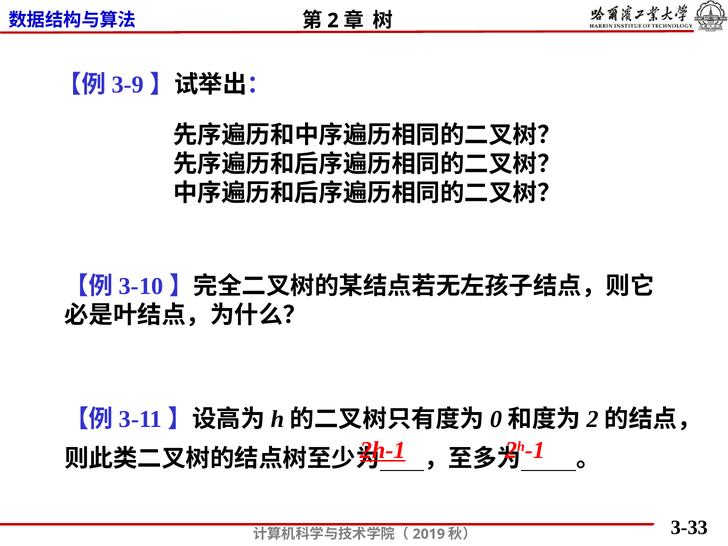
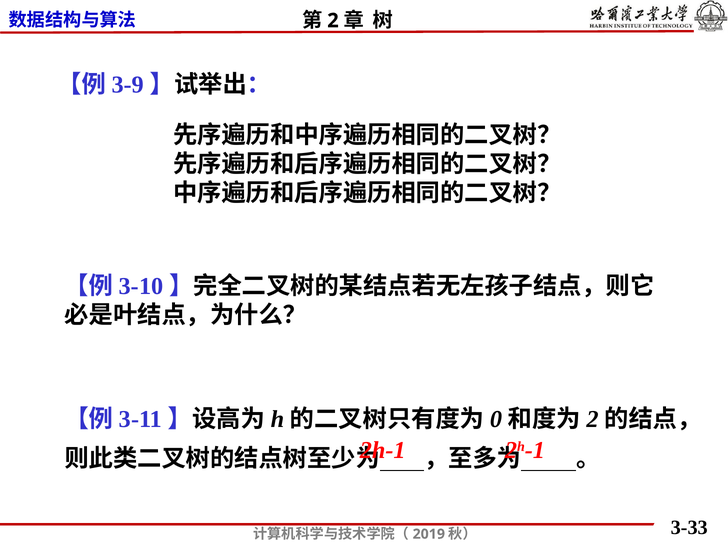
2h-1 at (383, 450) underline: present -> none
